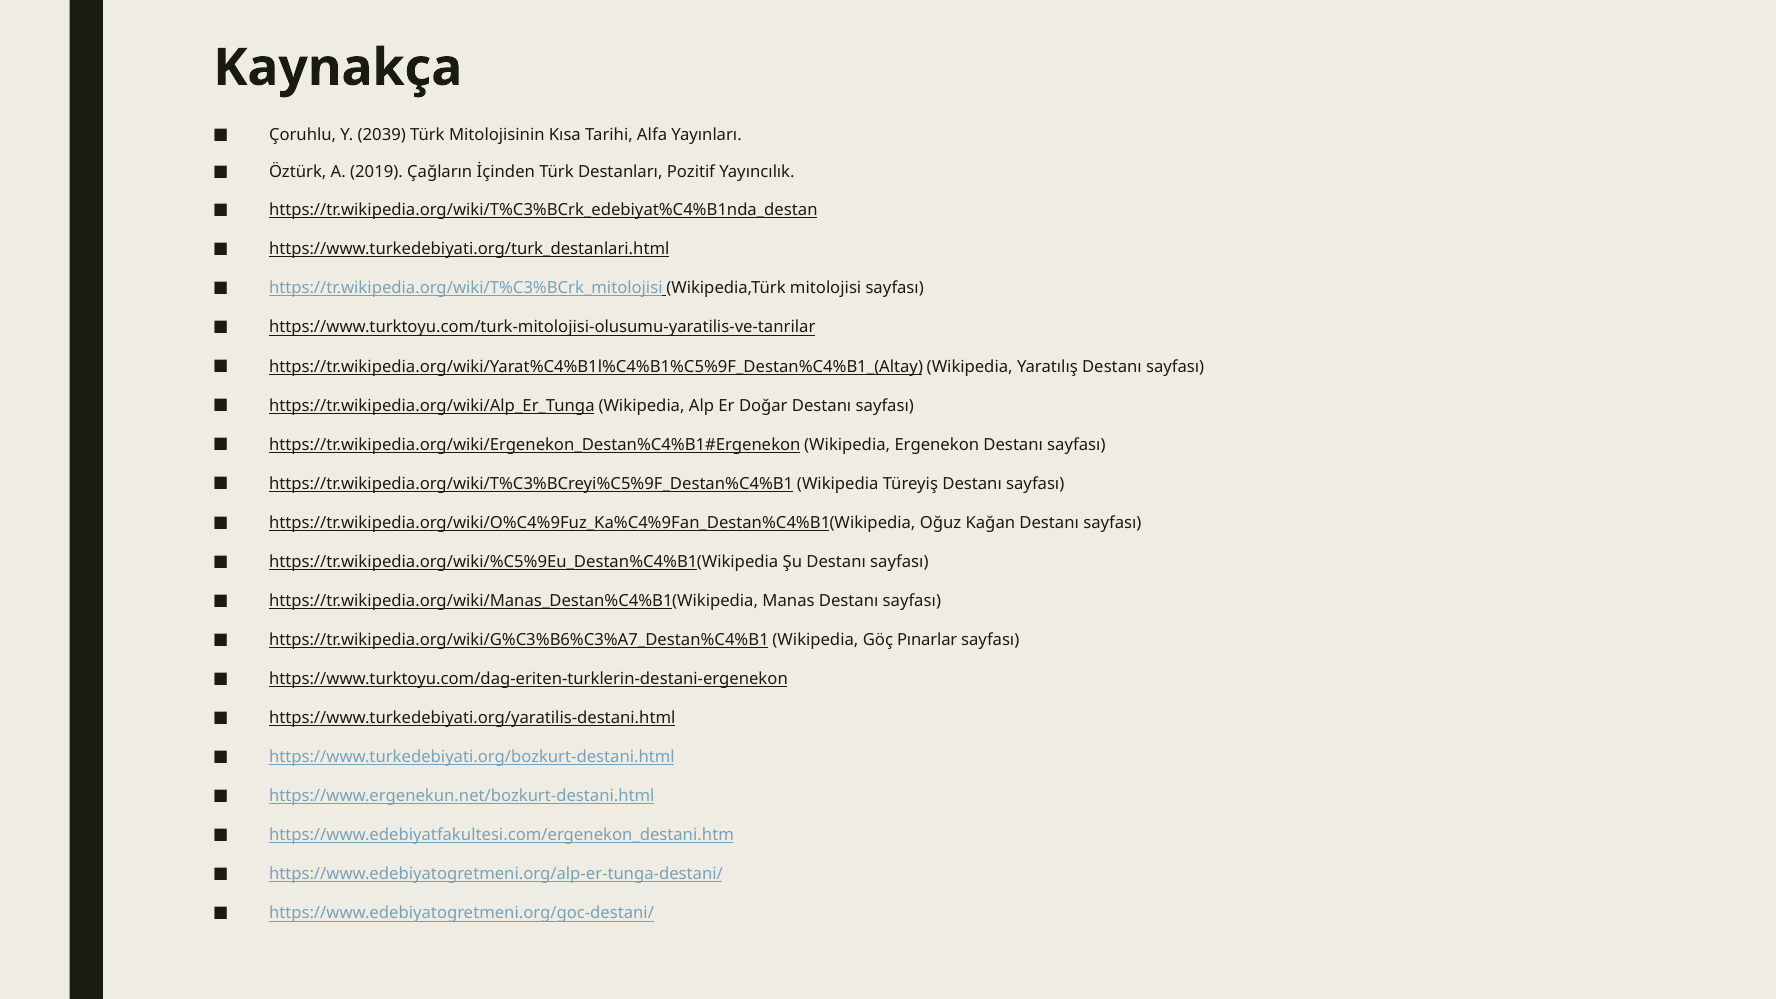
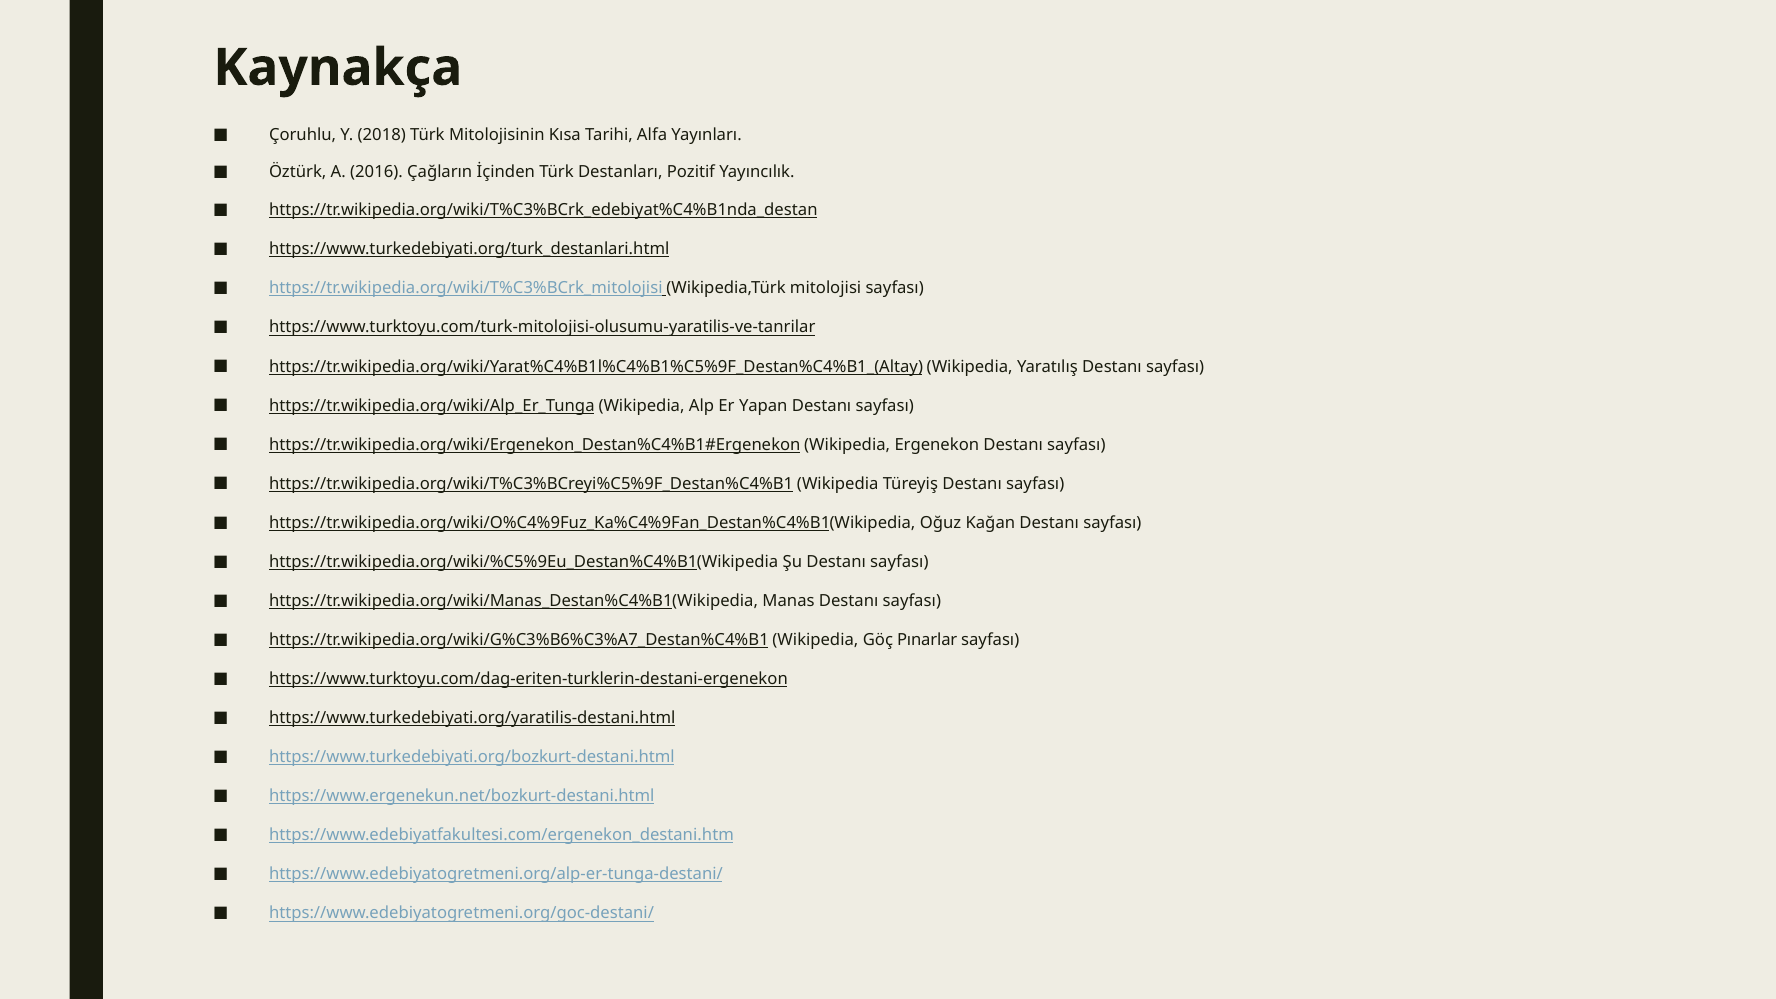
2039: 2039 -> 2018
2019: 2019 -> 2016
Doğar: Doğar -> Yapan
